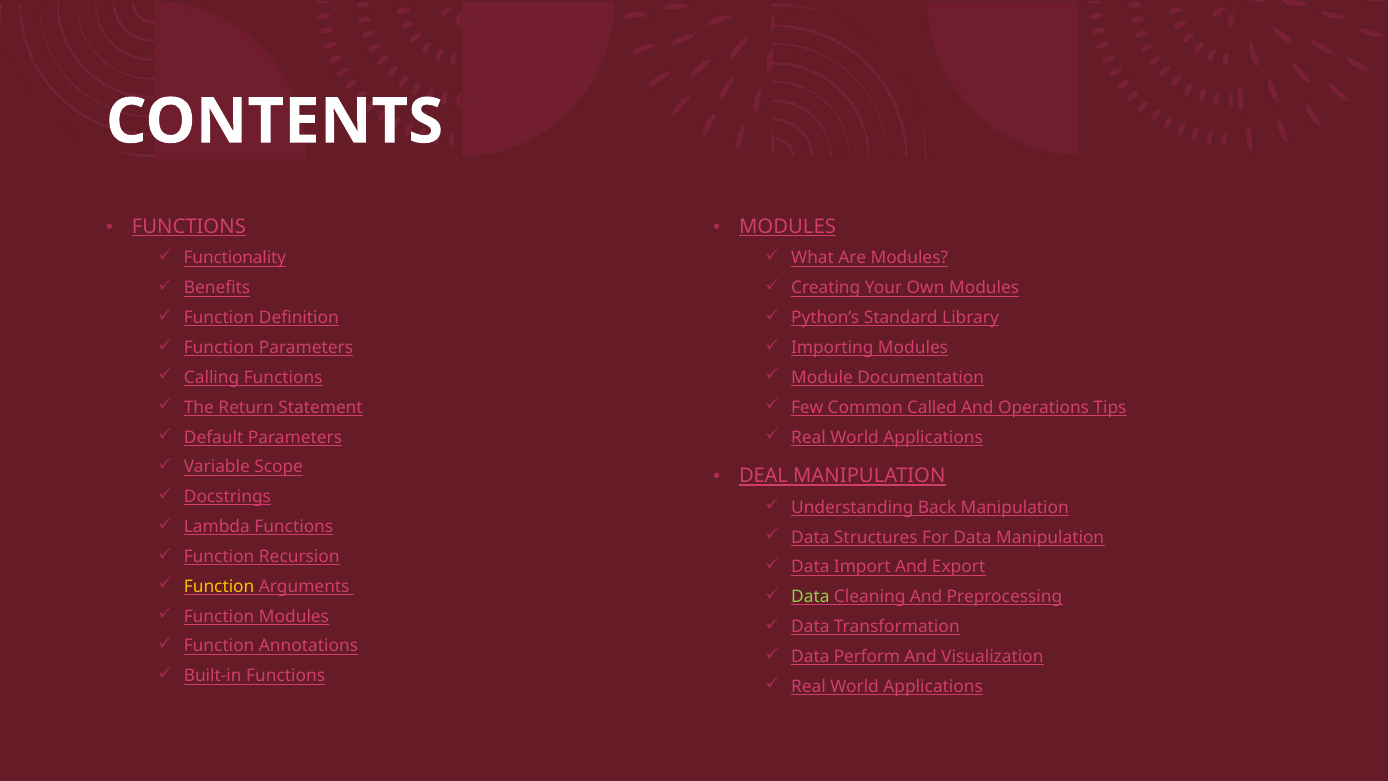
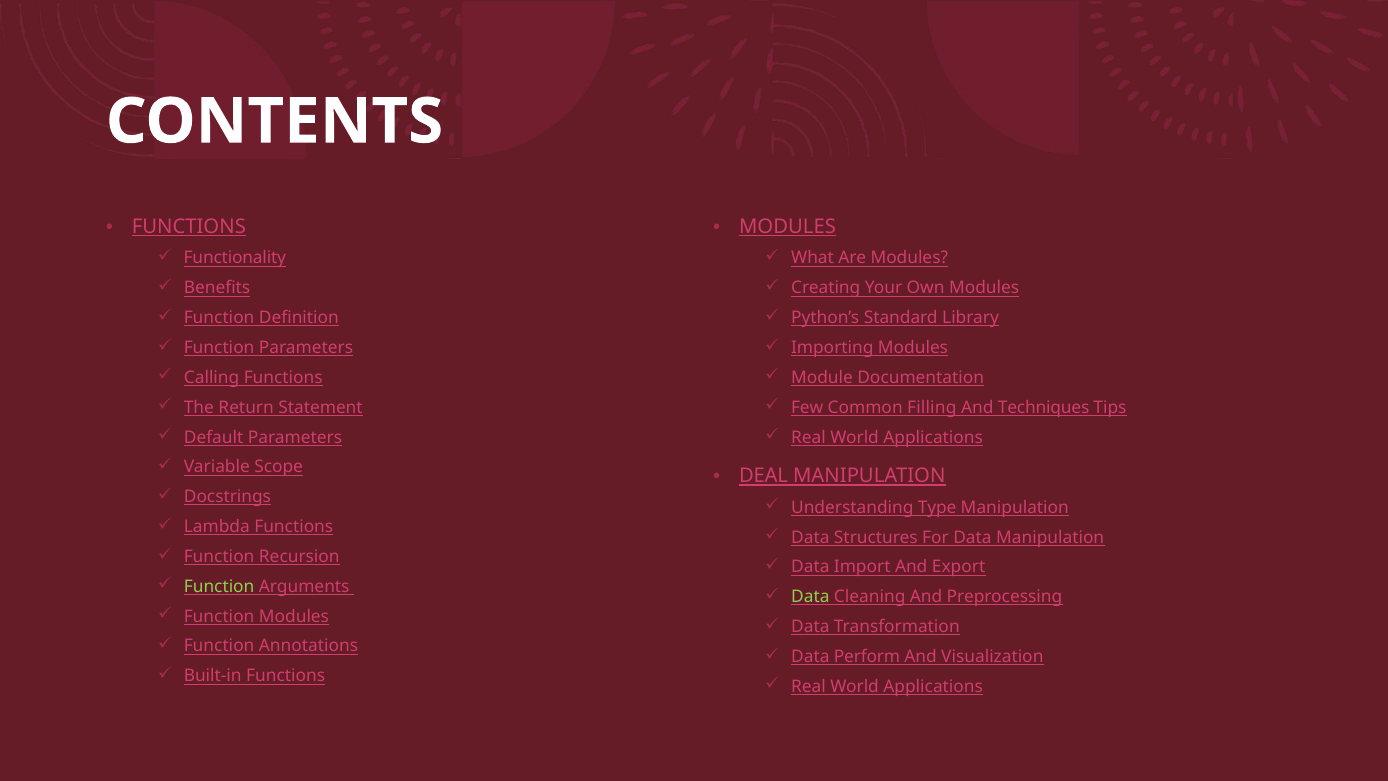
Called: Called -> Filling
Operations: Operations -> Techniques
Back: Back -> Type
Function at (219, 586) colour: yellow -> light green
